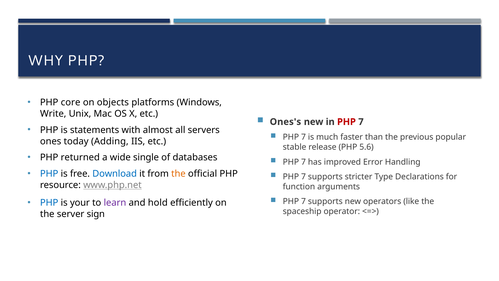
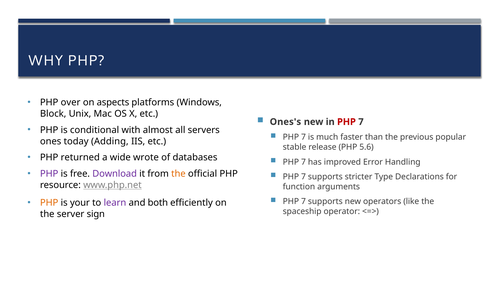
core: core -> over
objects: objects -> aspects
Write: Write -> Block
statements: statements -> conditional
single: single -> wrote
PHP at (49, 174) colour: blue -> purple
Download colour: blue -> purple
PHP at (49, 202) colour: blue -> orange
hold: hold -> both
